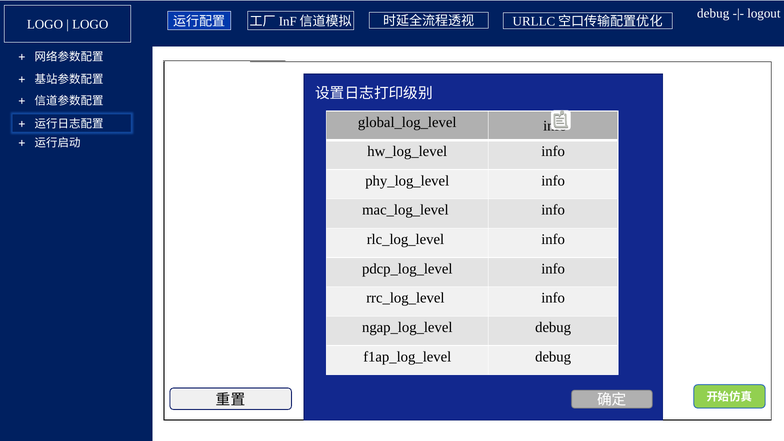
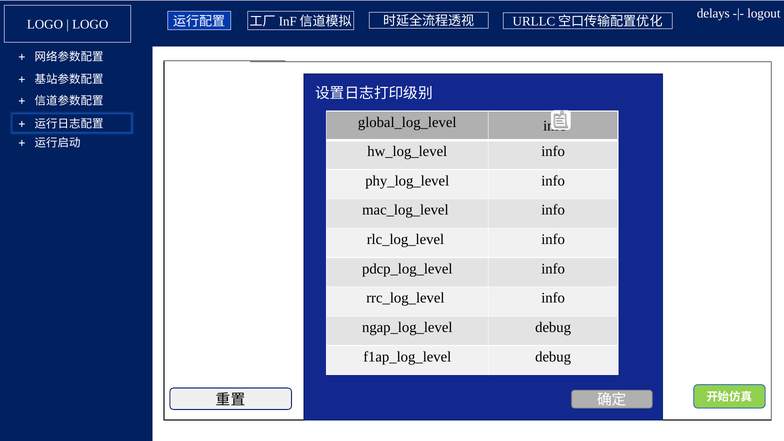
debug at (713, 13): debug -> delays
